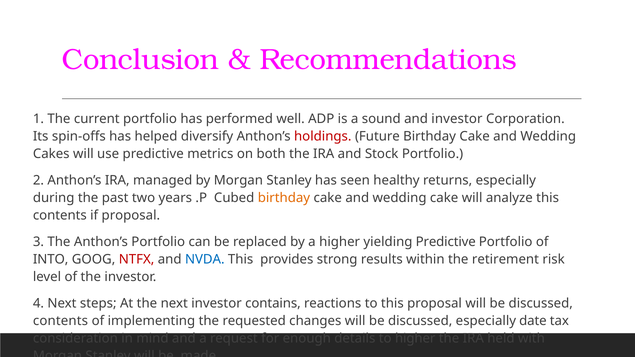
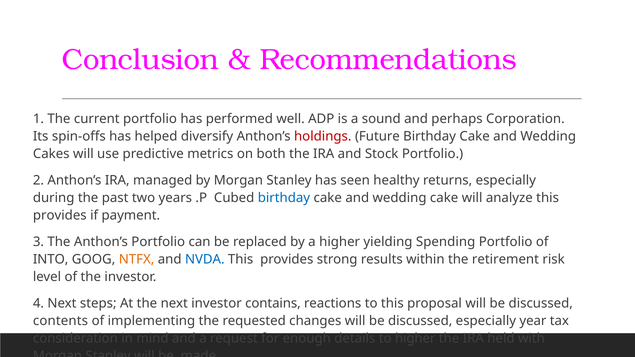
and investor: investor -> perhaps
birthday at (284, 198) colour: orange -> blue
contents at (60, 215): contents -> provides
if proposal: proposal -> payment
yielding Predictive: Predictive -> Spending
NTFX colour: red -> orange
date: date -> year
